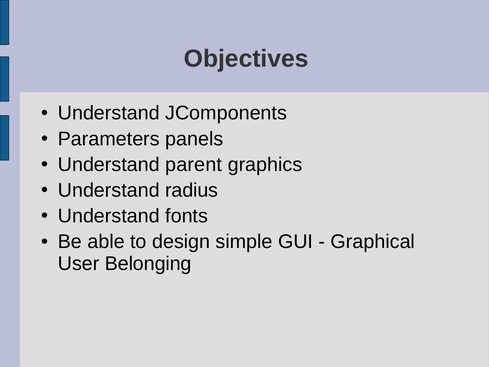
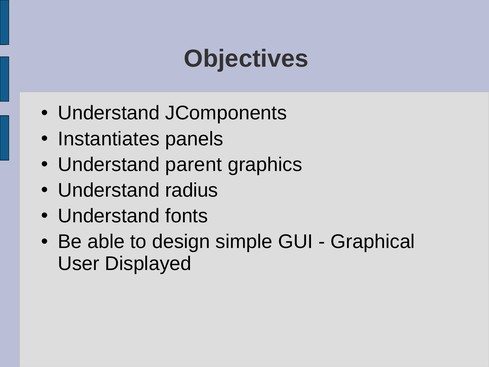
Parameters: Parameters -> Instantiates
Belonging: Belonging -> Displayed
